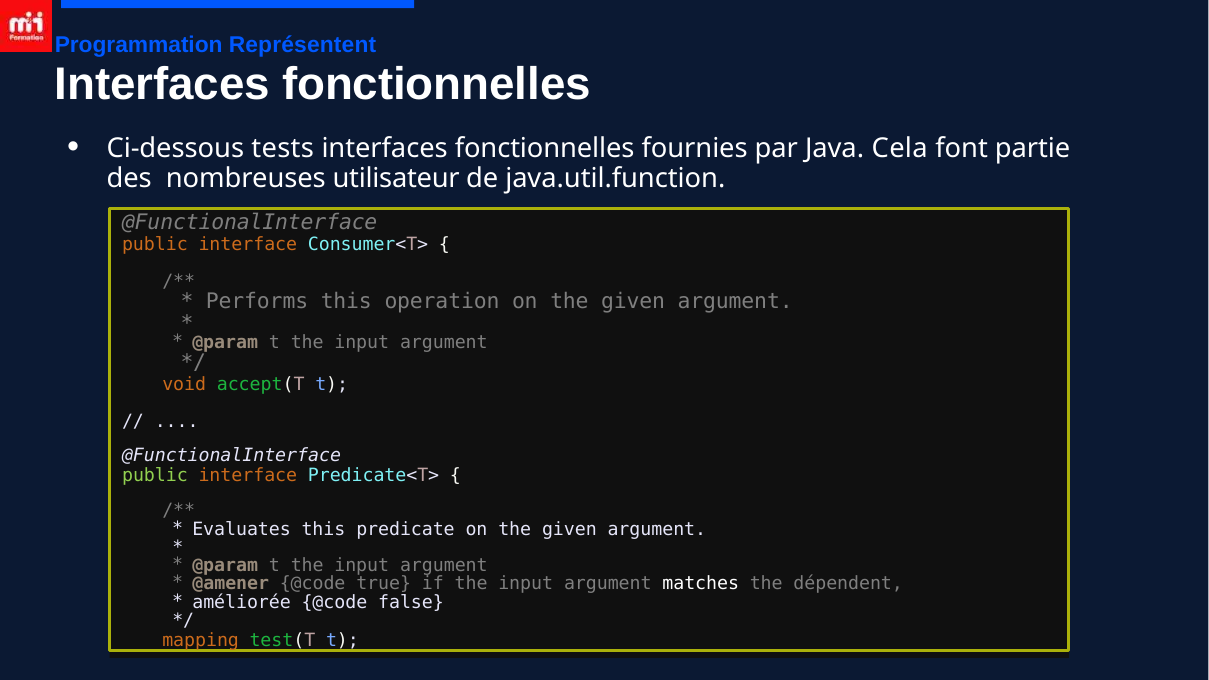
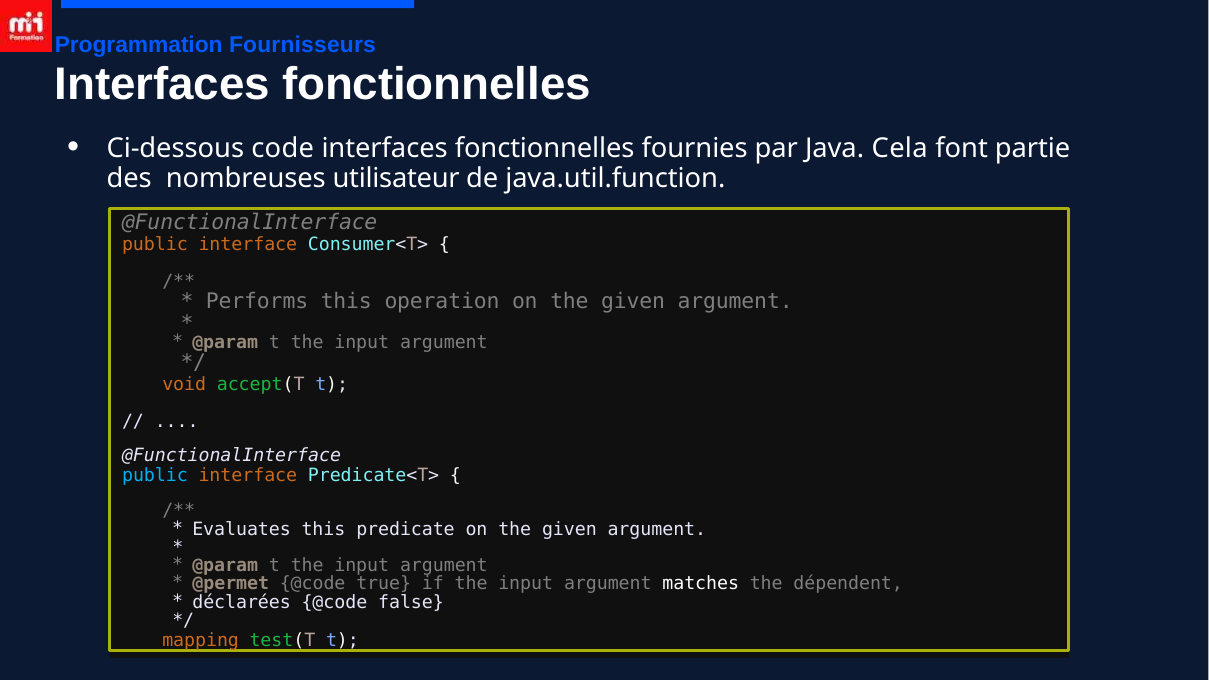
Représentent: Représentent -> Fournisseurs
tests: tests -> code
public at (155, 476) colour: light green -> light blue
@amener: @amener -> @permet
améliorée: améliorée -> déclarées
